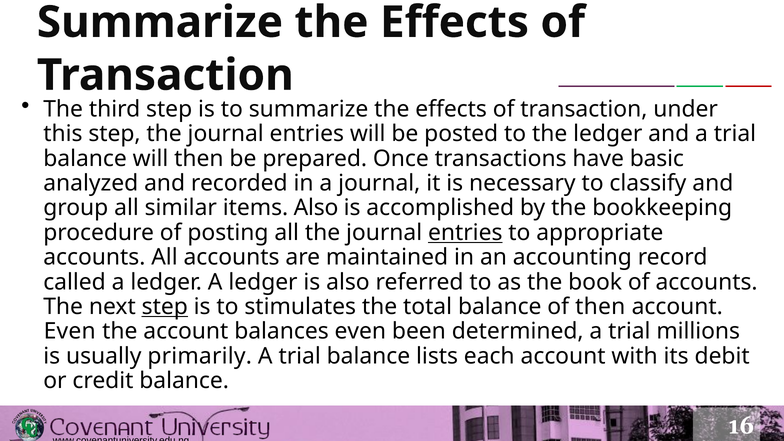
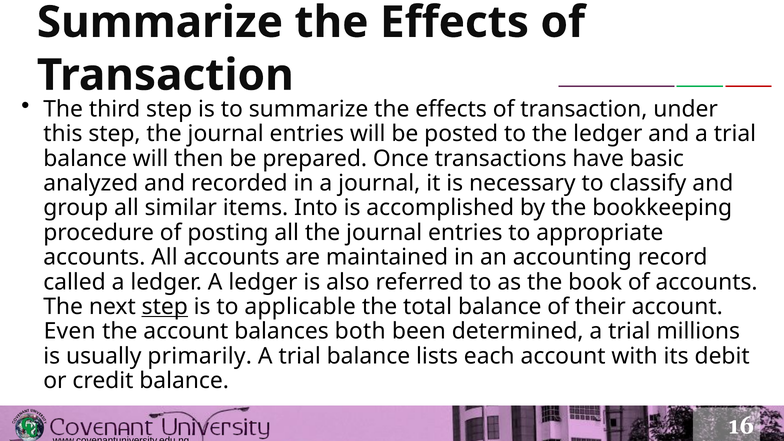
items Also: Also -> Into
entries at (465, 233) underline: present -> none
stimulates: stimulates -> applicable
of then: then -> their
balances even: even -> both
